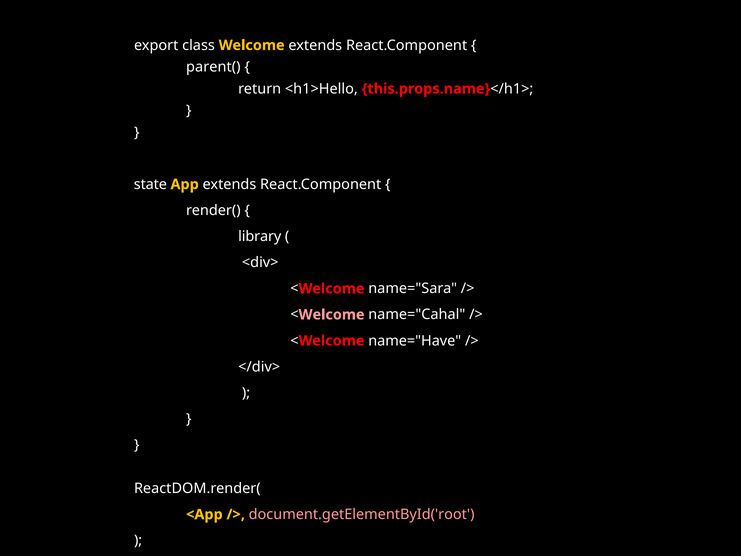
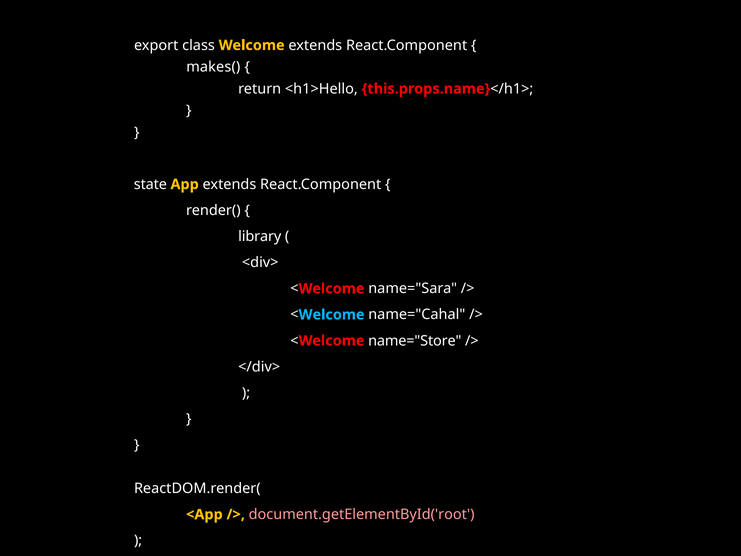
parent(: parent( -> makes(
Welcome at (332, 315) colour: pink -> light blue
name="Have: name="Have -> name="Store
